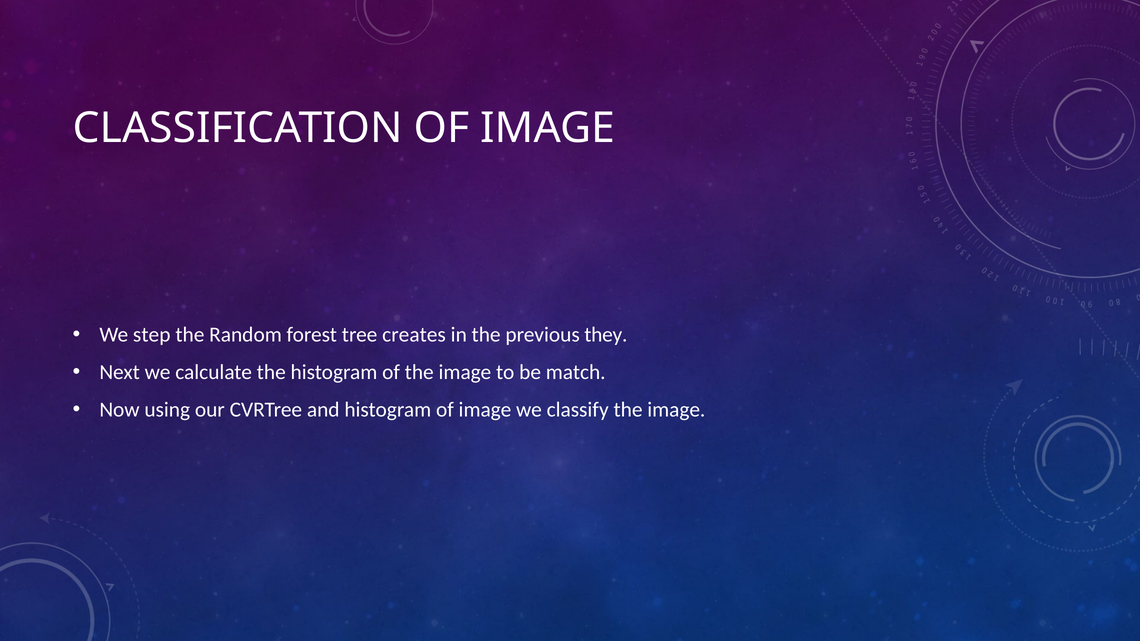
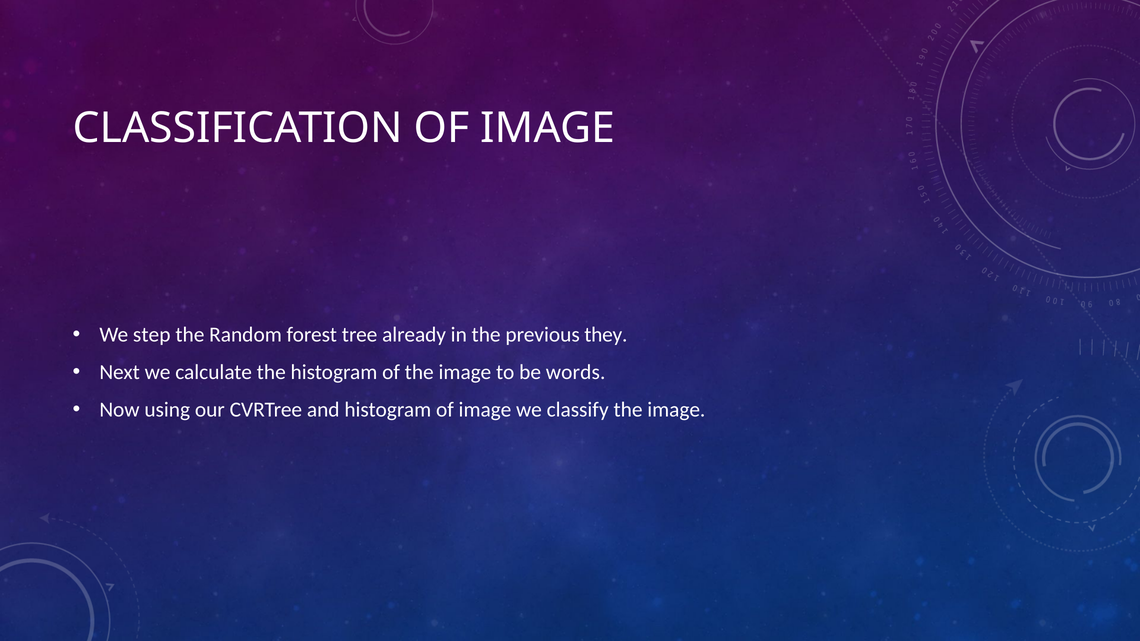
creates: creates -> already
match: match -> words
